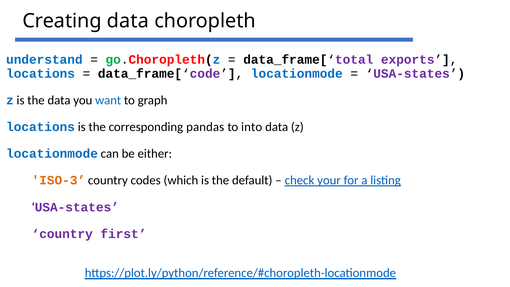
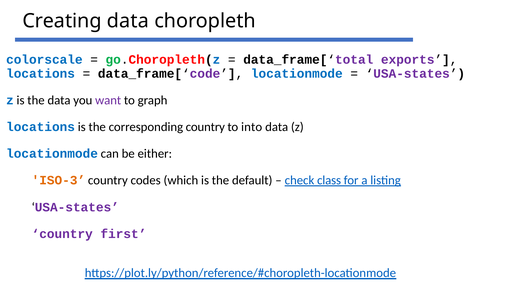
understand: understand -> colorscale
want colour: blue -> purple
corresponding pandas: pandas -> country
your: your -> class
